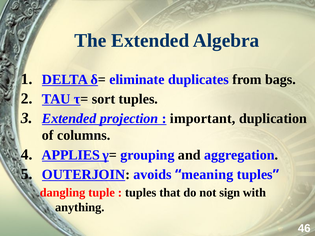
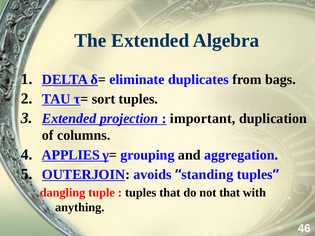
meaning: meaning -> standing
not sign: sign -> that
